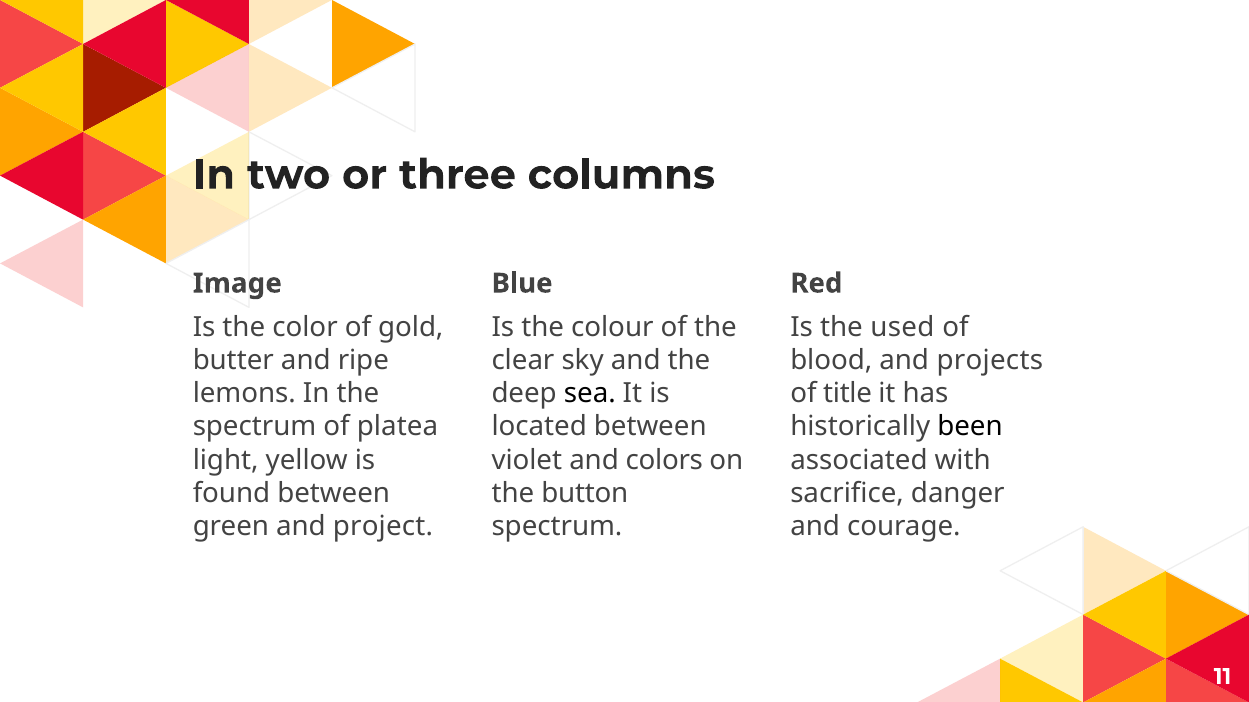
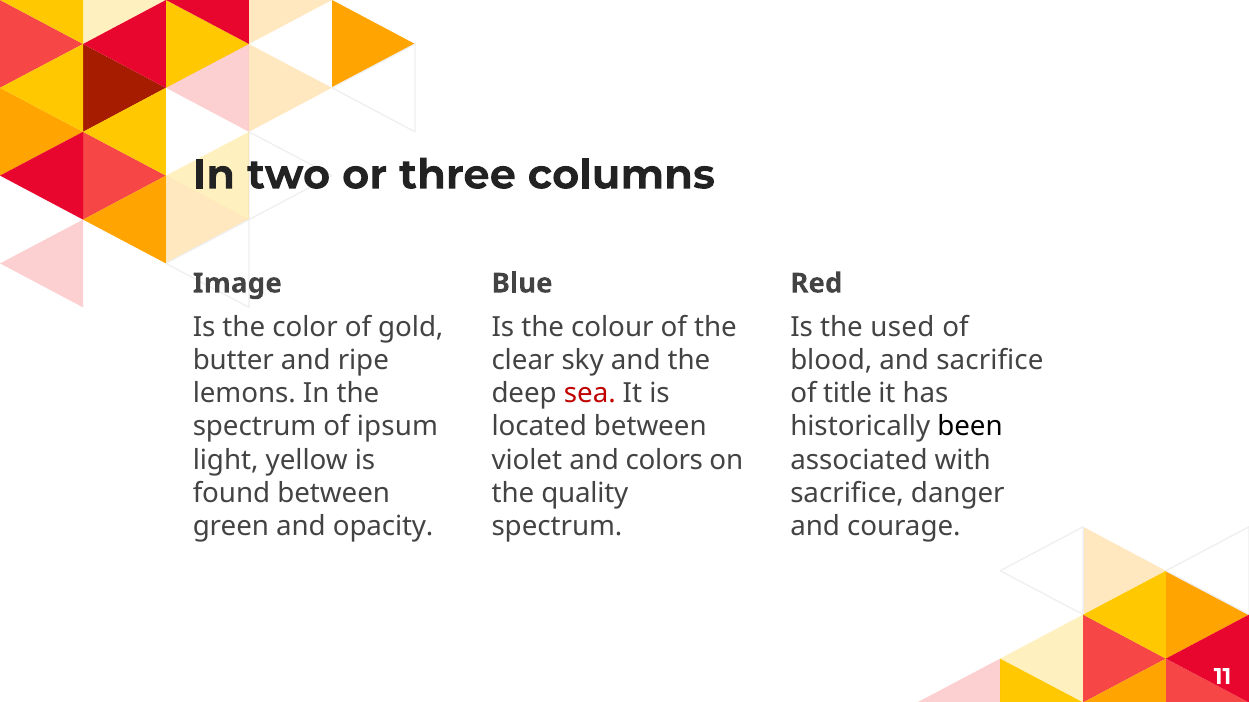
and projects: projects -> sacrifice
sea colour: black -> red
platea: platea -> ipsum
button: button -> quality
project: project -> opacity
